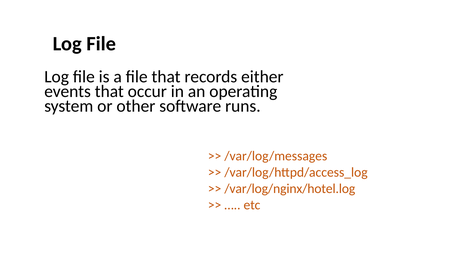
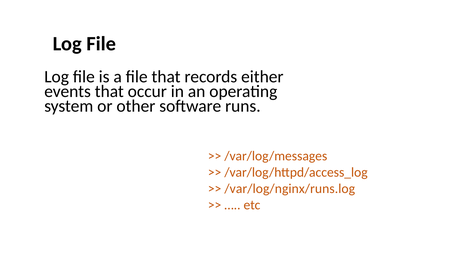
/var/log/nginx/hotel.log: /var/log/nginx/hotel.log -> /var/log/nginx/runs.log
